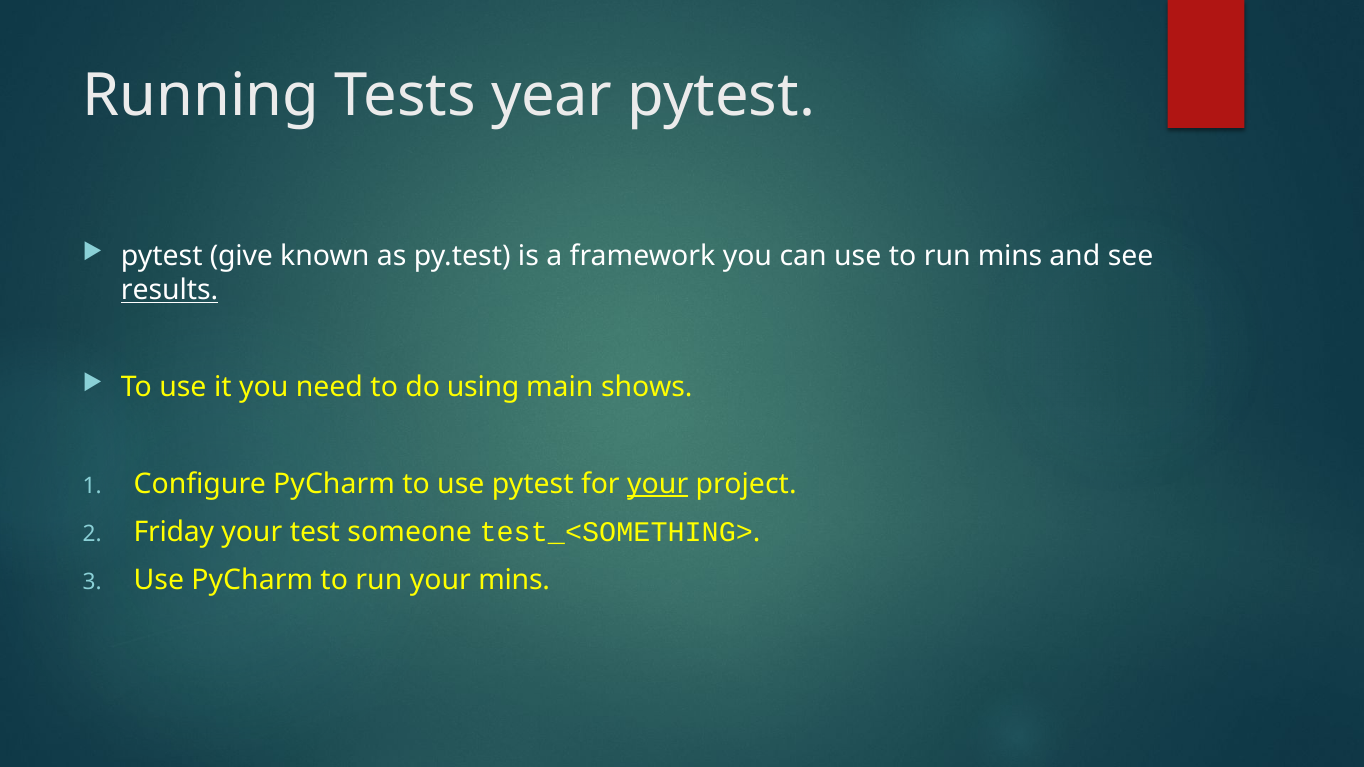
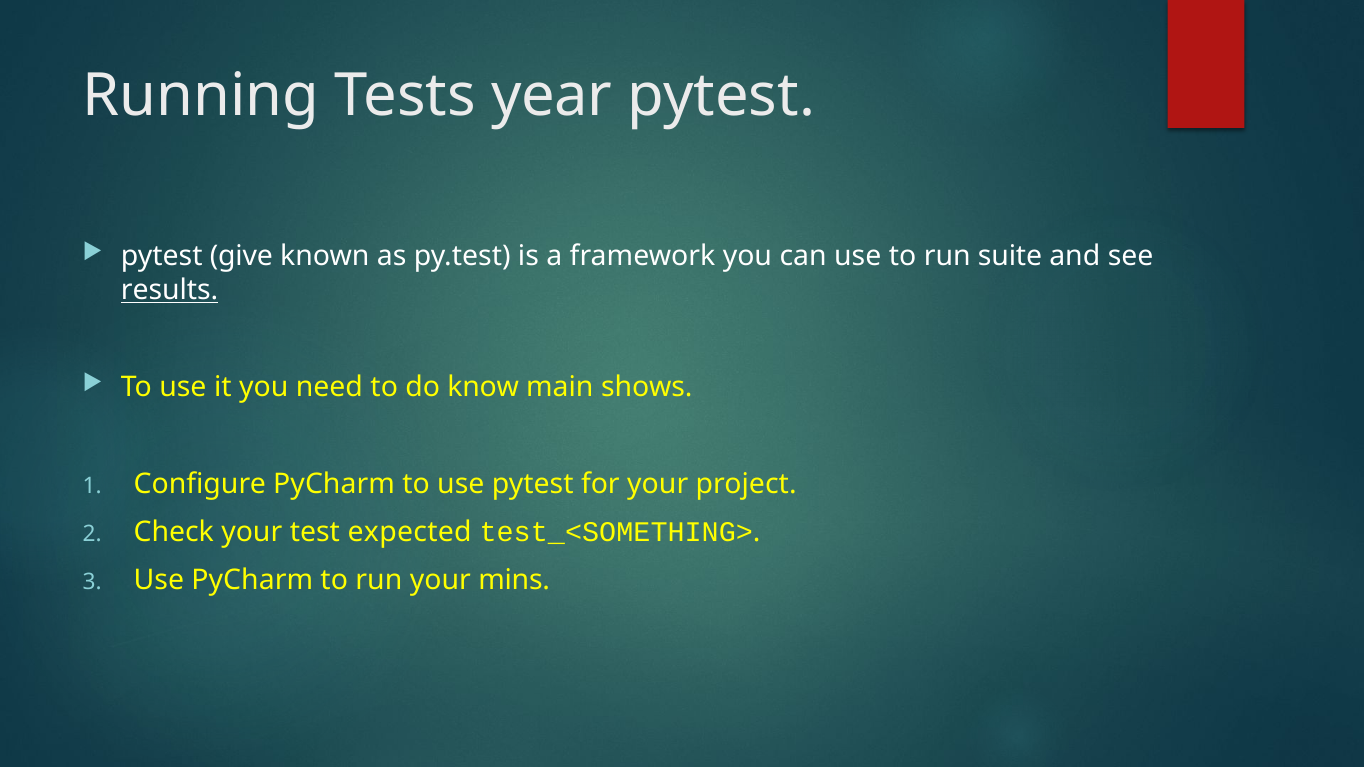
run mins: mins -> suite
using: using -> know
your at (658, 484) underline: present -> none
Friday: Friday -> Check
someone: someone -> expected
